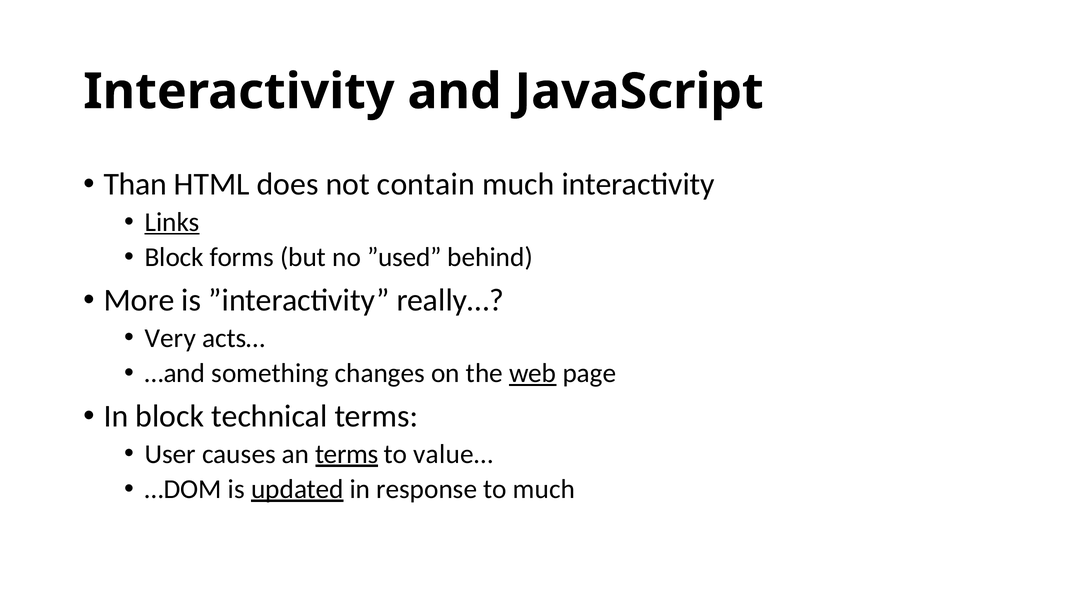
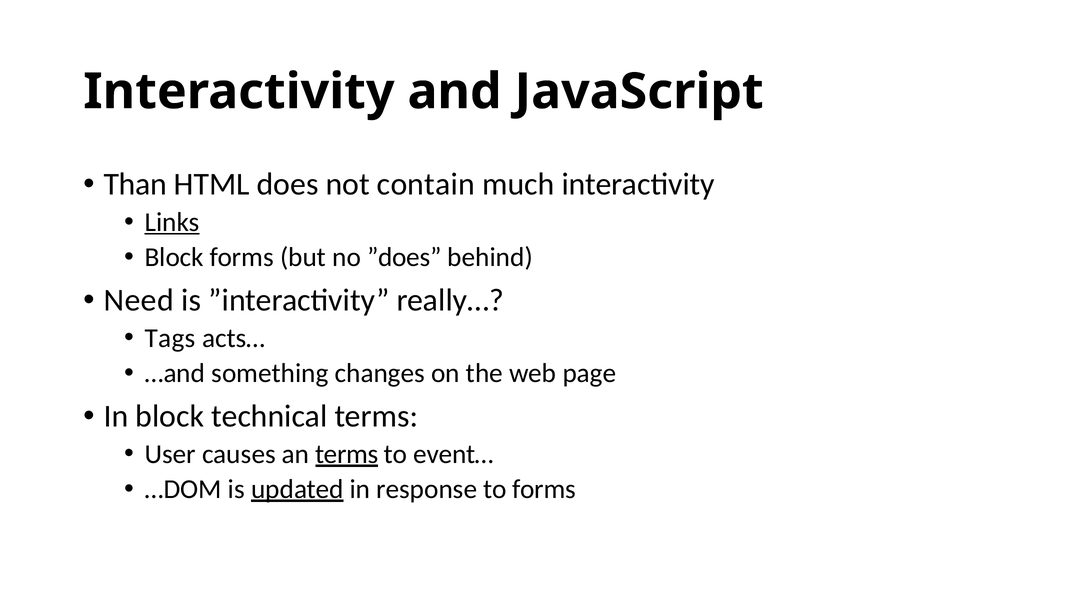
”used: ”used -> ”does
More: More -> Need
Very: Very -> Tags
web underline: present -> none
value…: value… -> event…
to much: much -> forms
